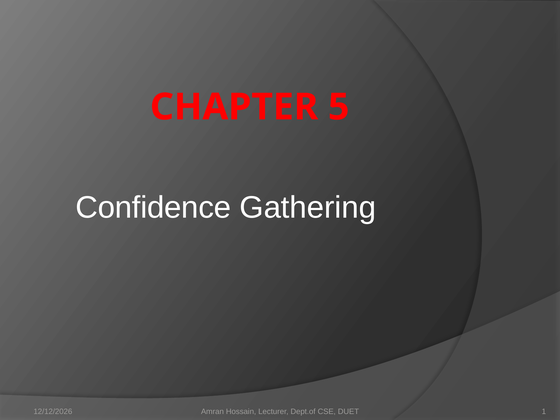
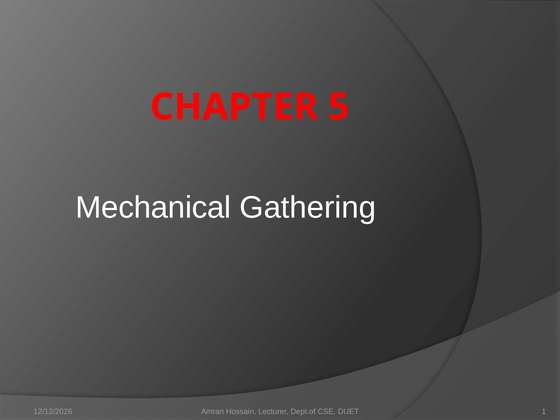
Confidence: Confidence -> Mechanical
